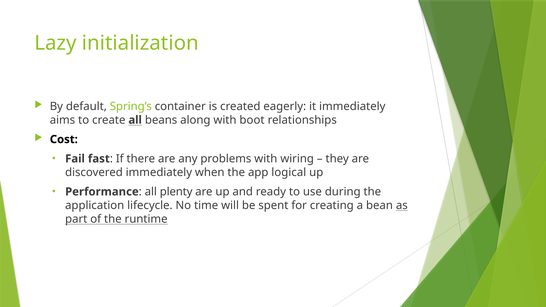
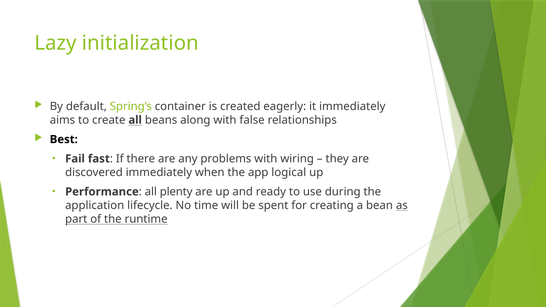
boot: boot -> false
Cost: Cost -> Best
